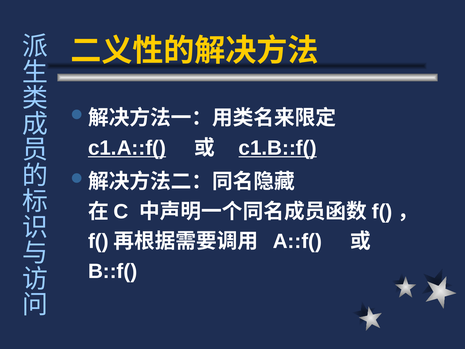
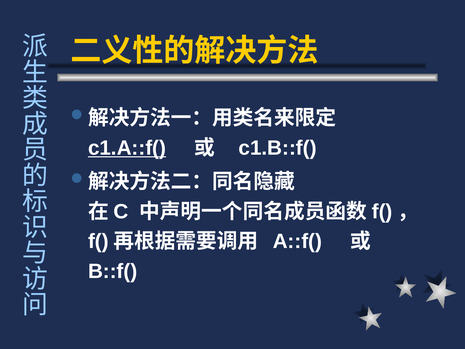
c1.B::f( underline: present -> none
